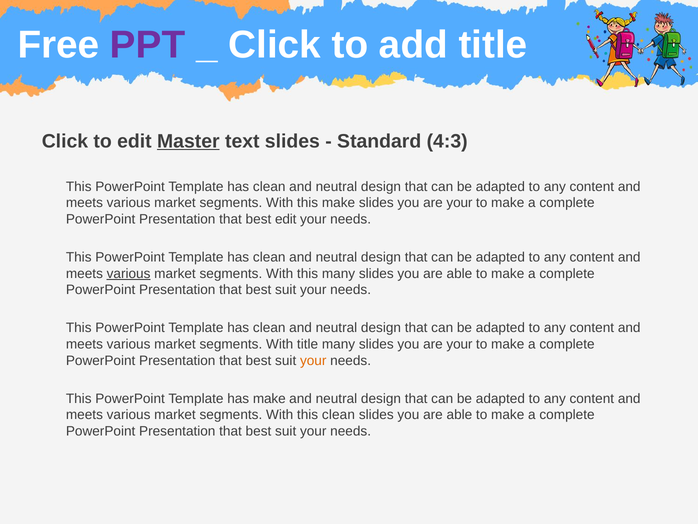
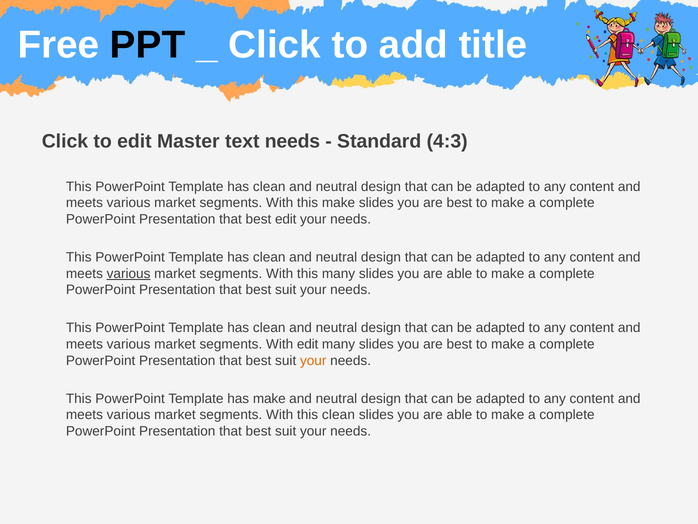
PPT colour: purple -> black
Master underline: present -> none
text slides: slides -> needs
your at (459, 203): your -> best
With title: title -> edit
your at (459, 344): your -> best
